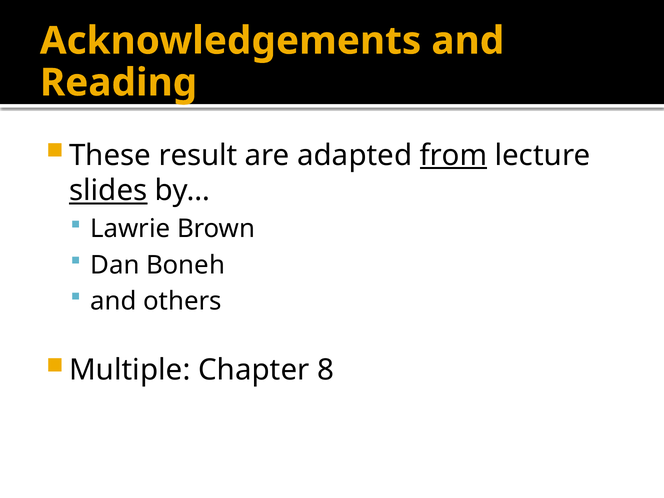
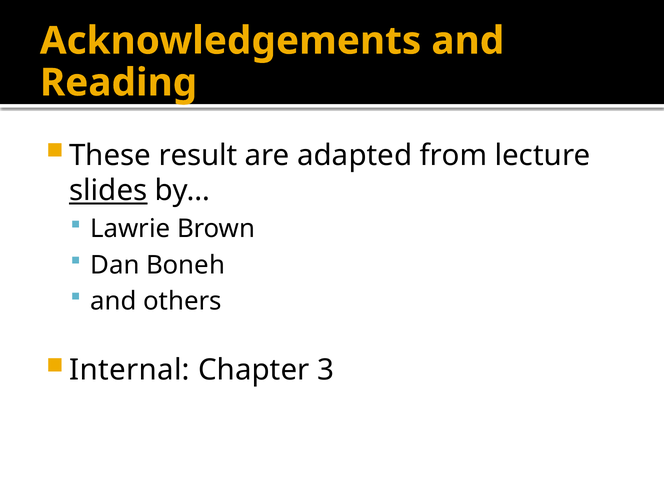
from underline: present -> none
Multiple: Multiple -> Internal
8: 8 -> 3
